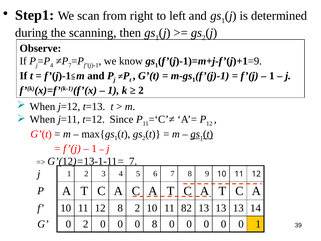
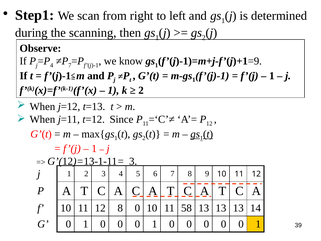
G’(12)=13-1-11= 7: 7 -> 3
8 2: 2 -> 0
82: 82 -> 58
G 0 2: 2 -> 1
8 at (155, 224): 8 -> 1
